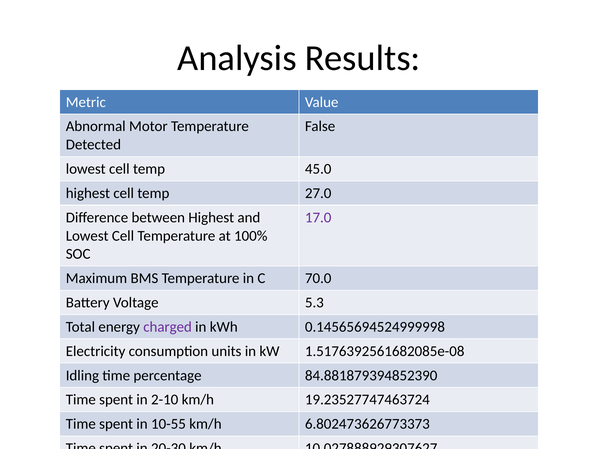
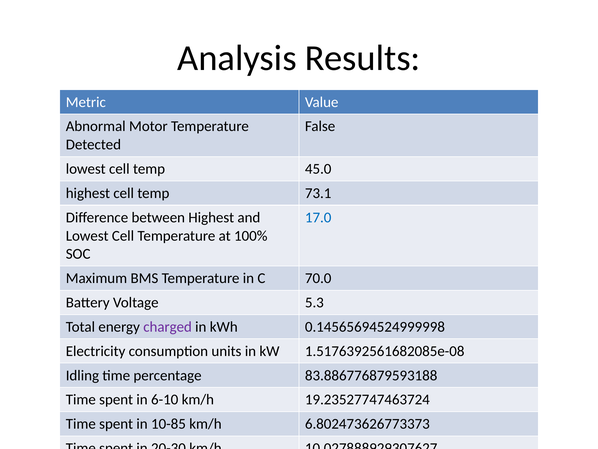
27.0: 27.0 -> 73.1
17.0 colour: purple -> blue
84.881879394852390: 84.881879394852390 -> 83.886776879593188
2-10: 2-10 -> 6-10
10-55: 10-55 -> 10-85
